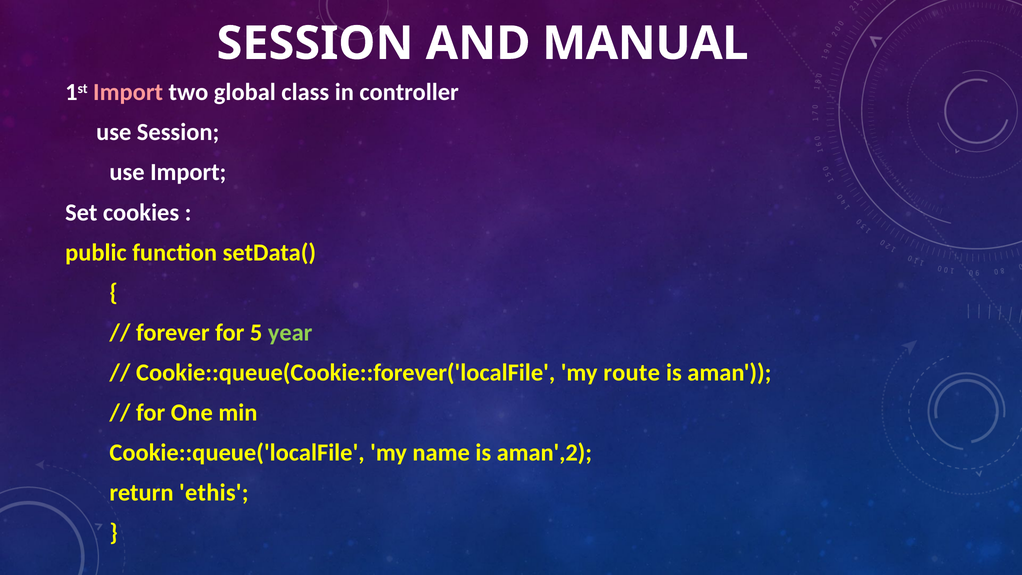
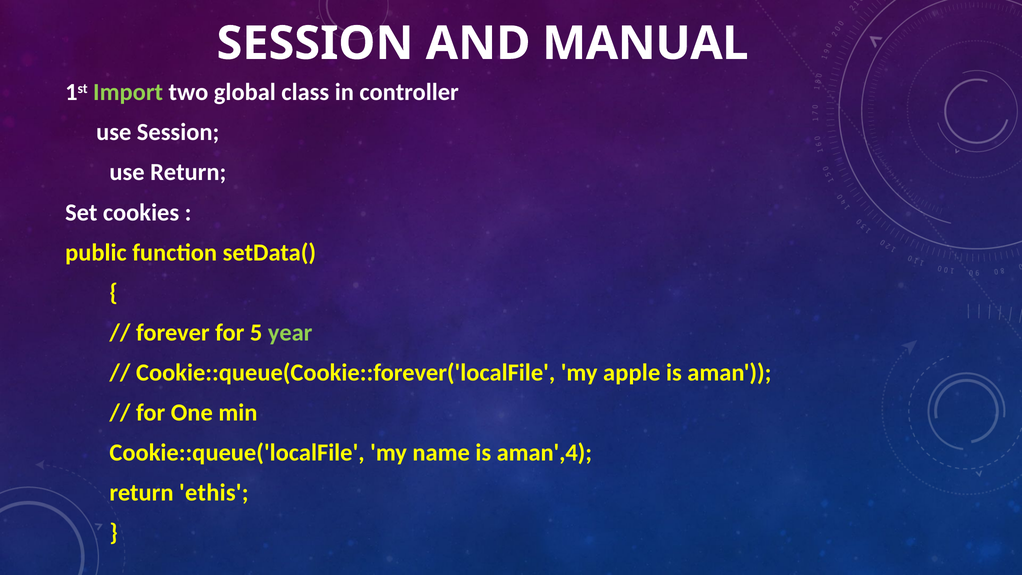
Import at (128, 92) colour: pink -> light green
use Import: Import -> Return
route: route -> apple
aman',2: aman',2 -> aman',4
